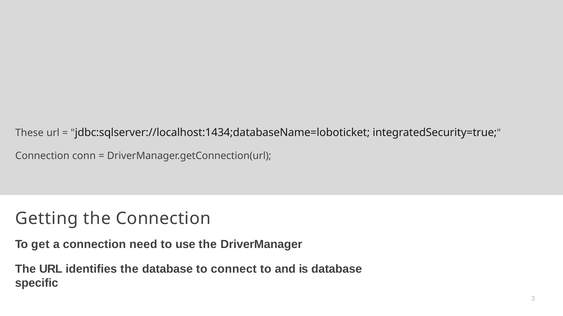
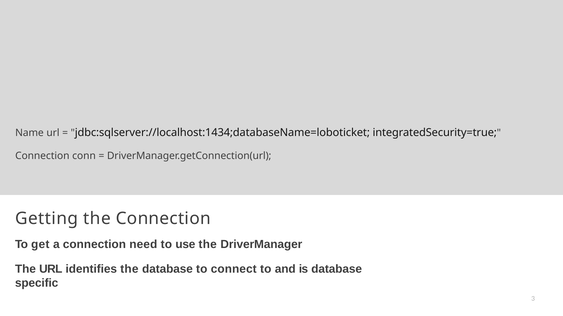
These: These -> Name
